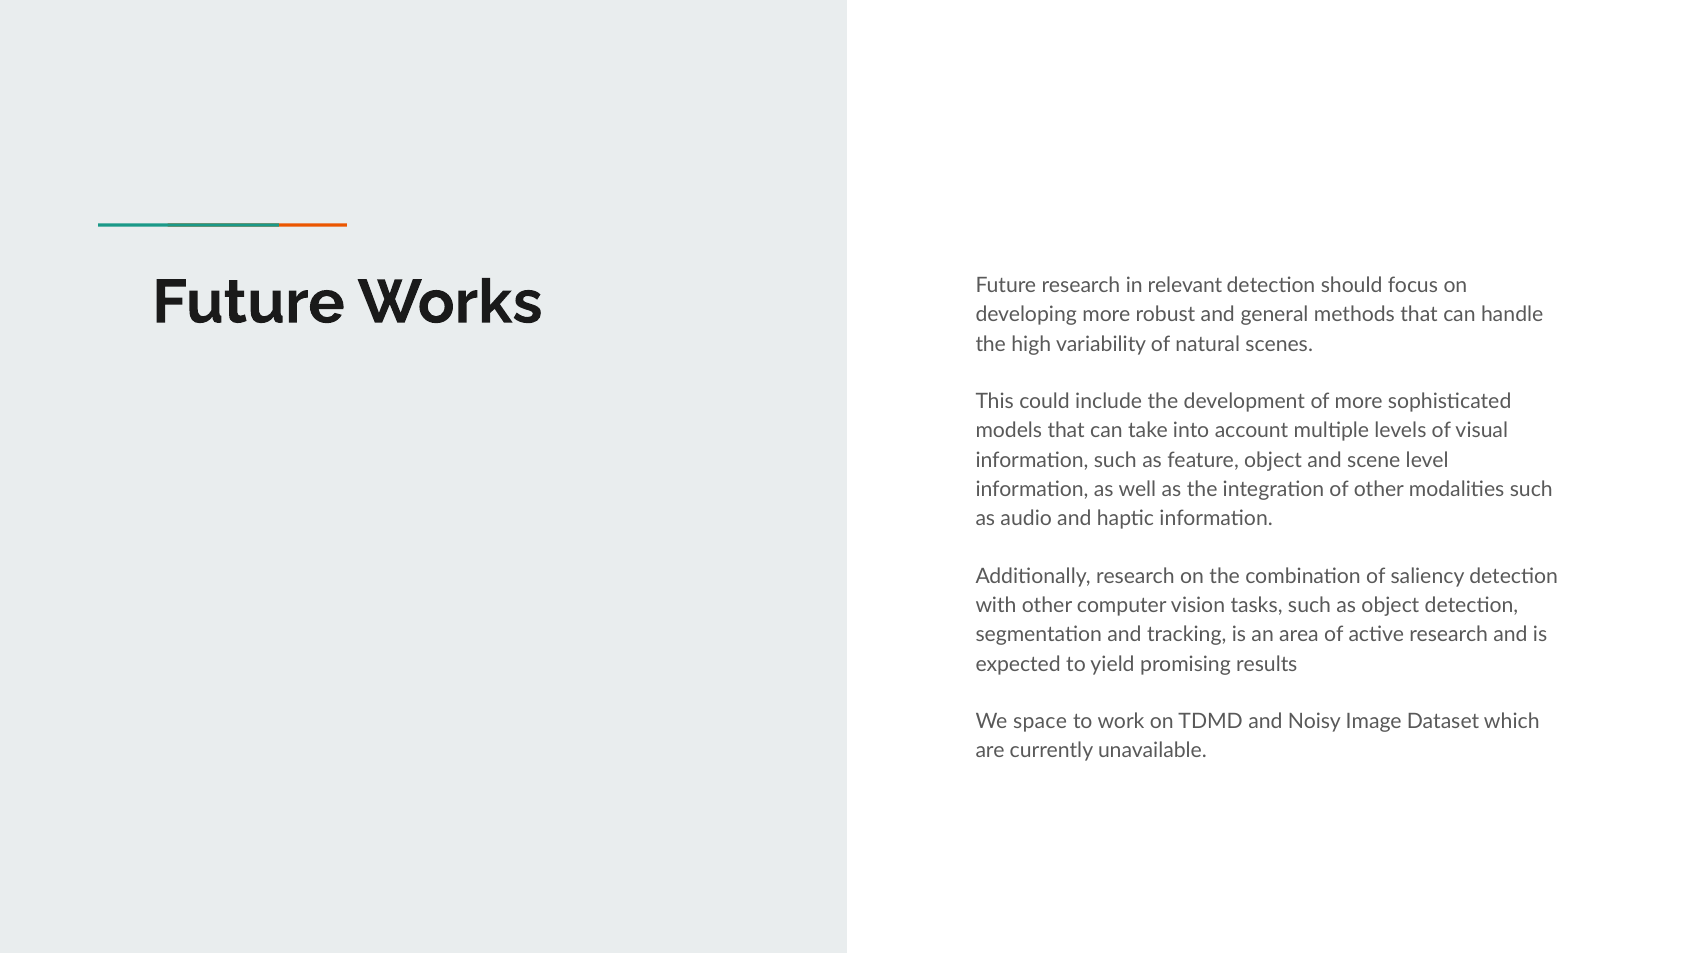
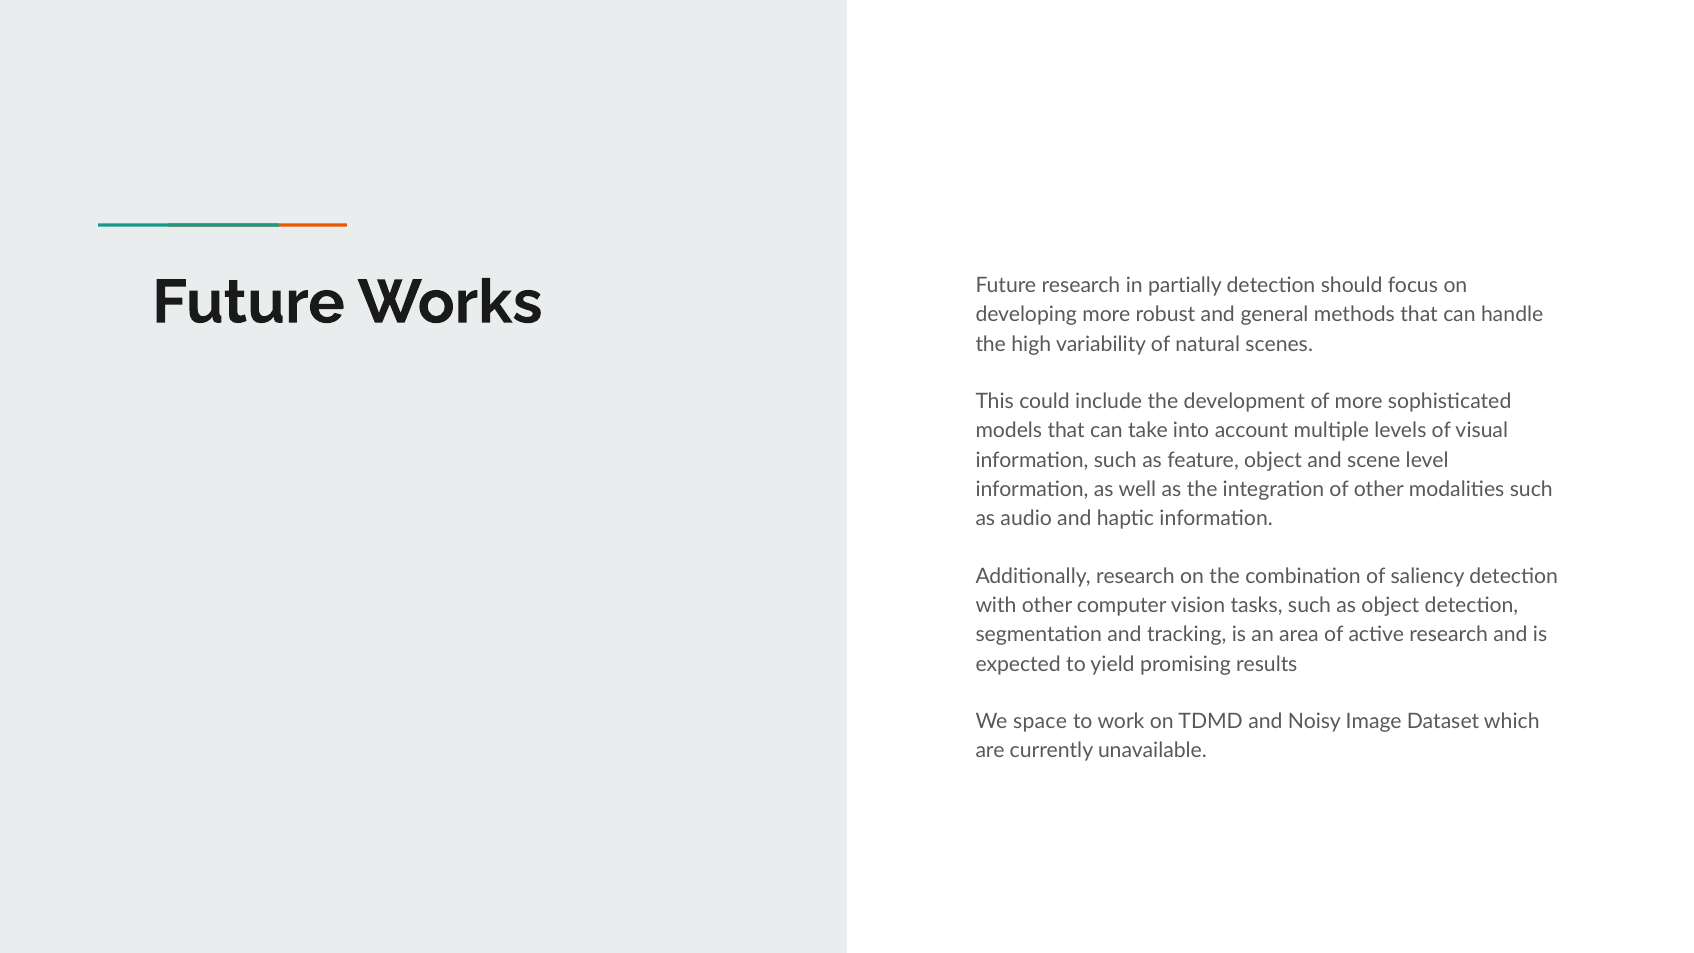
relevant: relevant -> partially
